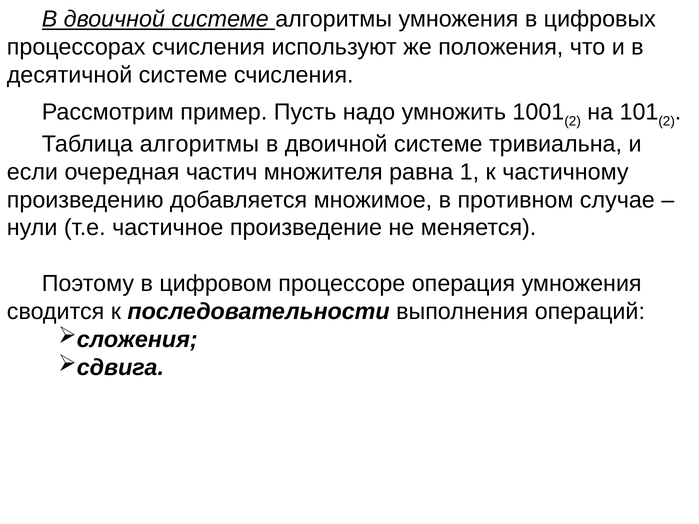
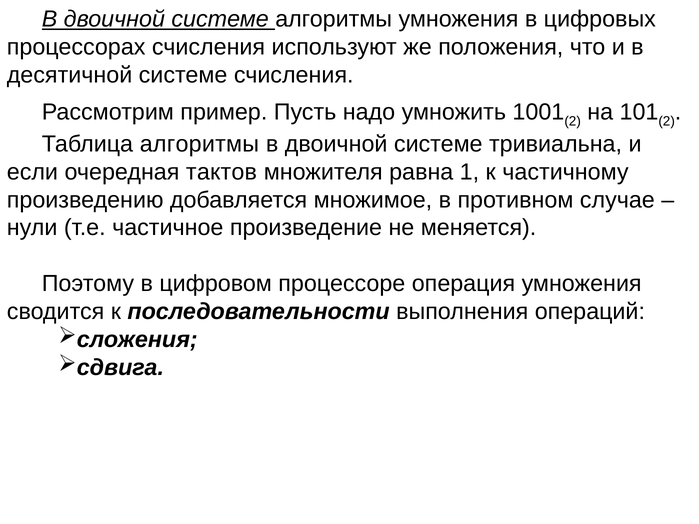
частич: частич -> тактов
